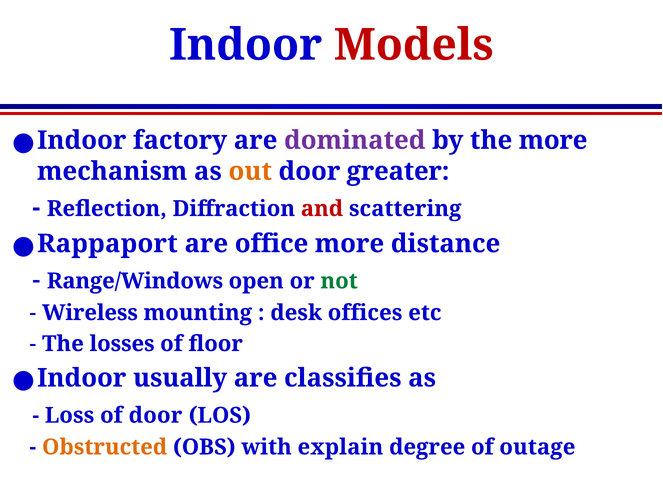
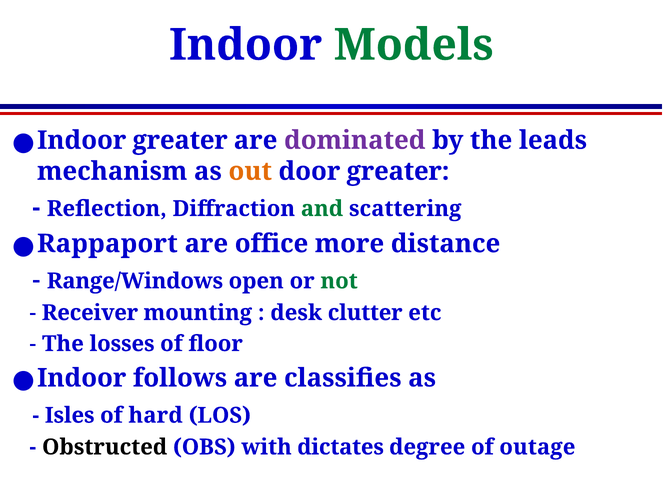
Models colour: red -> green
Indoor factory: factory -> greater
the more: more -> leads
and colour: red -> green
Wireless: Wireless -> Receiver
offices: offices -> clutter
usually: usually -> follows
Loss: Loss -> Isles
of door: door -> hard
Obstructed colour: orange -> black
explain: explain -> dictates
